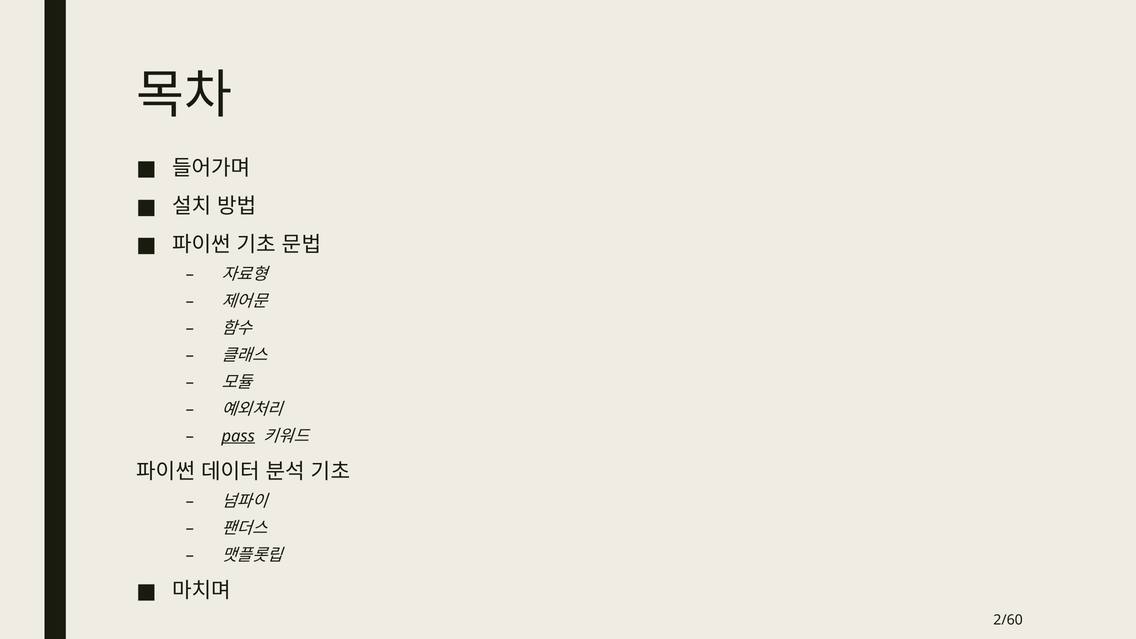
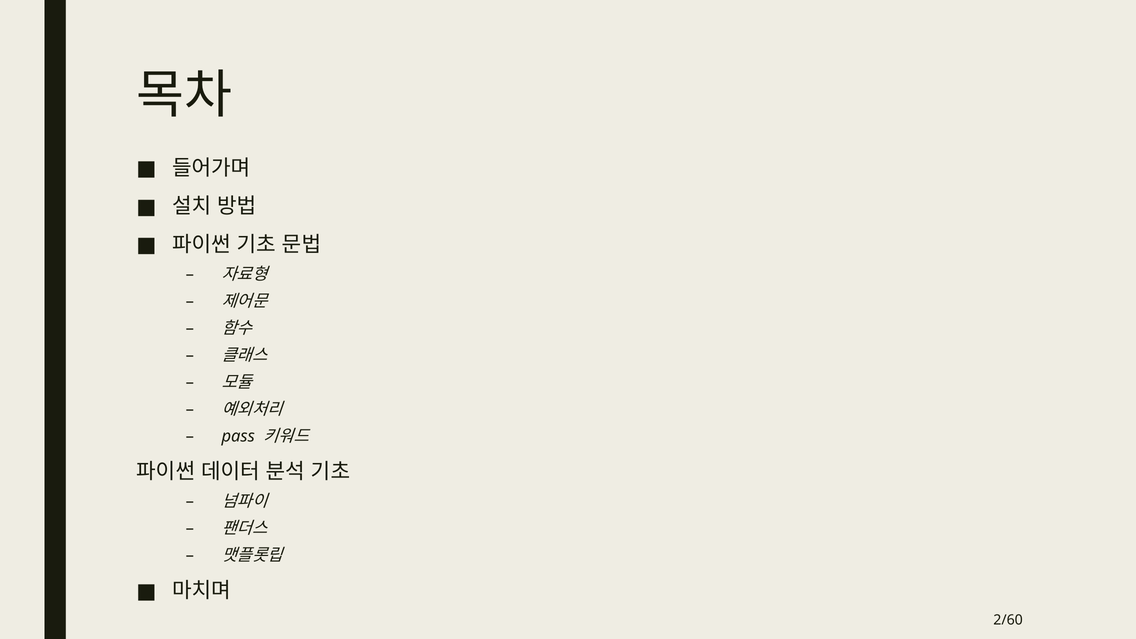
pass underline: present -> none
